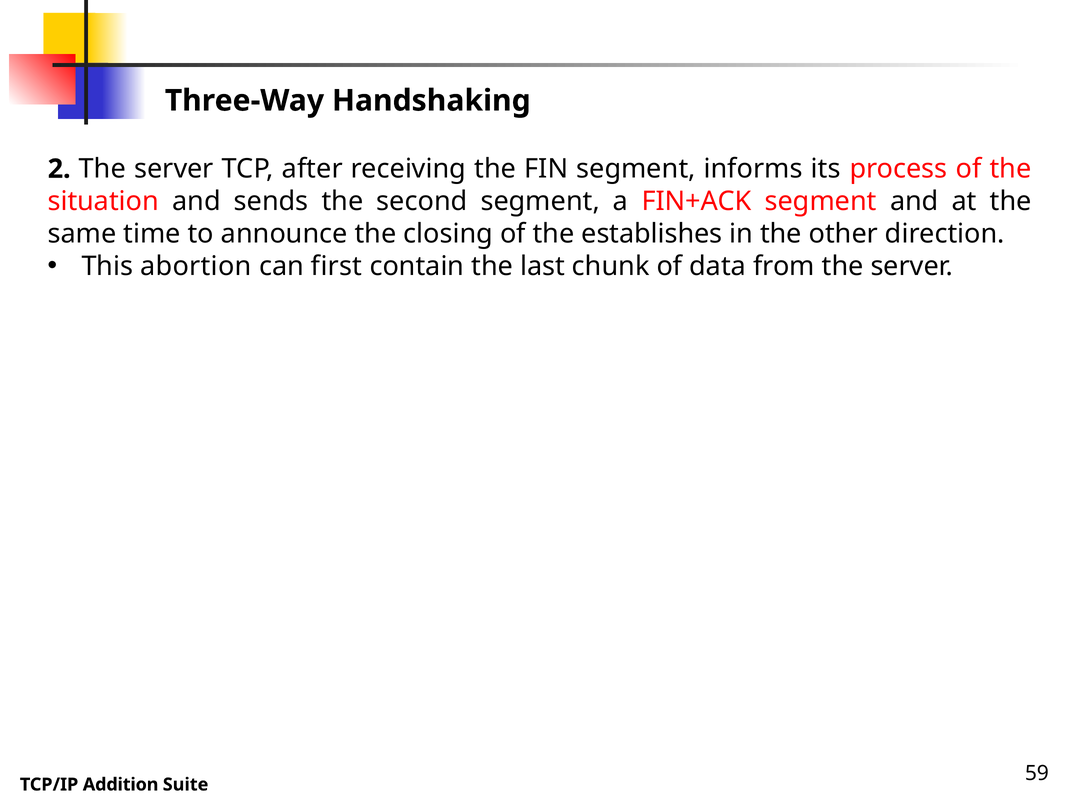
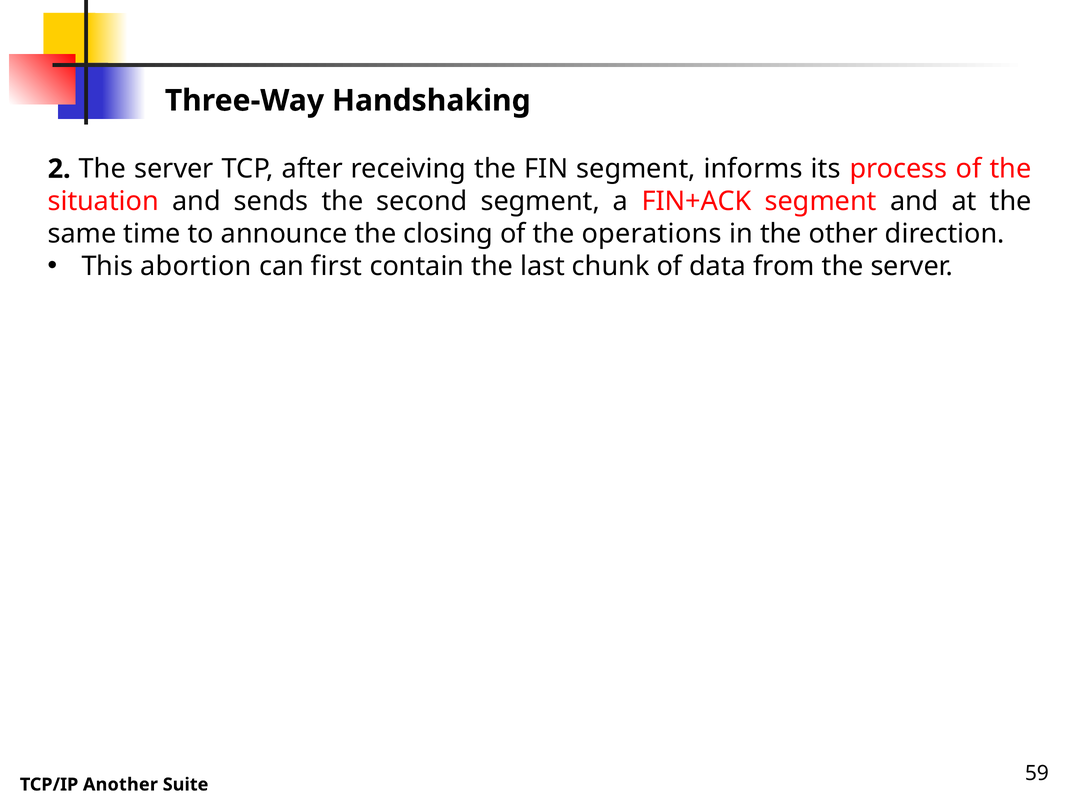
establishes: establishes -> operations
Addition: Addition -> Another
